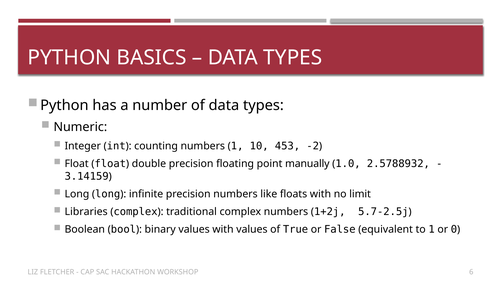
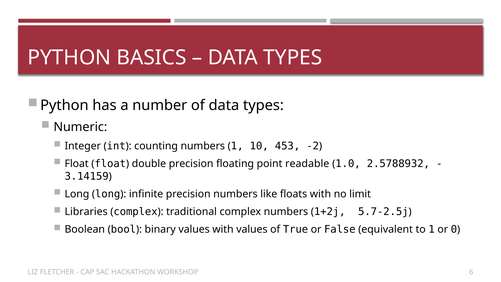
manually: manually -> readable
